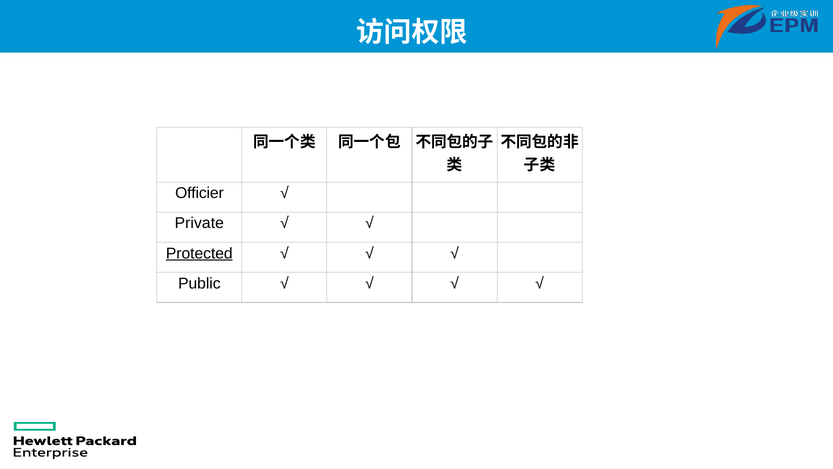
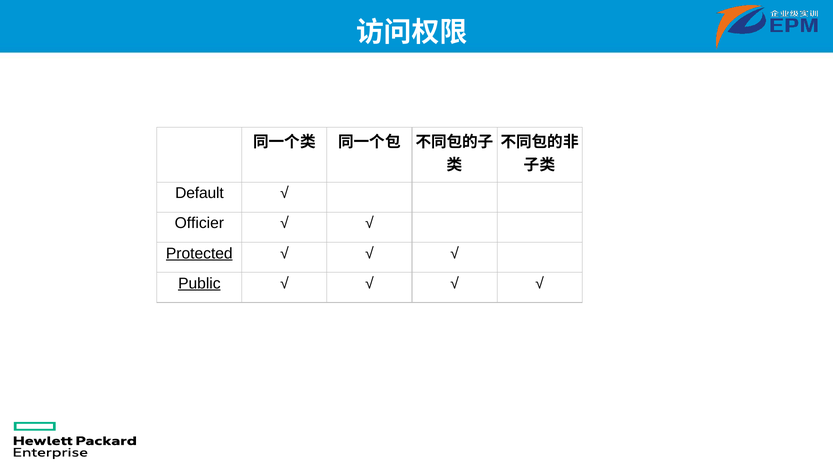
Officier: Officier -> Default
Private: Private -> Officier
Public underline: none -> present
